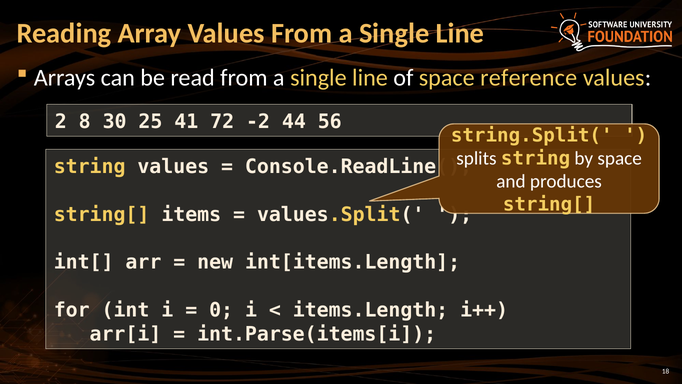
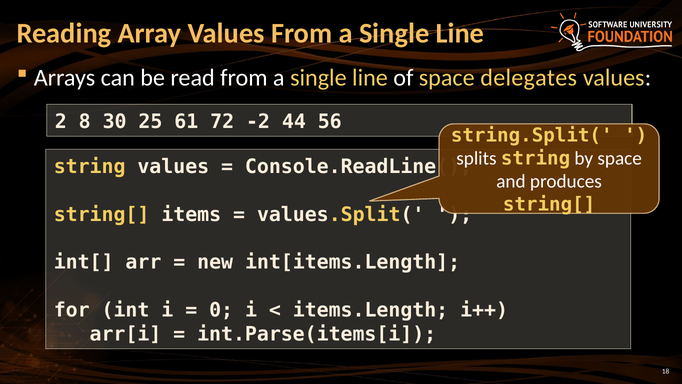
reference: reference -> delegates
41: 41 -> 61
